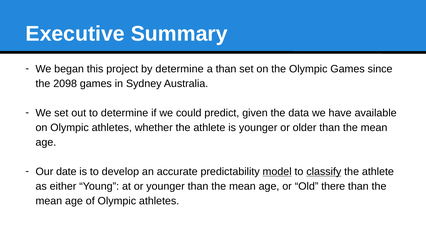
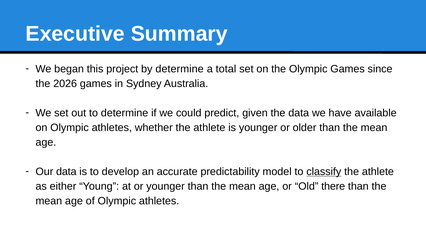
a than: than -> total
2098: 2098 -> 2026
Our date: date -> data
model underline: present -> none
